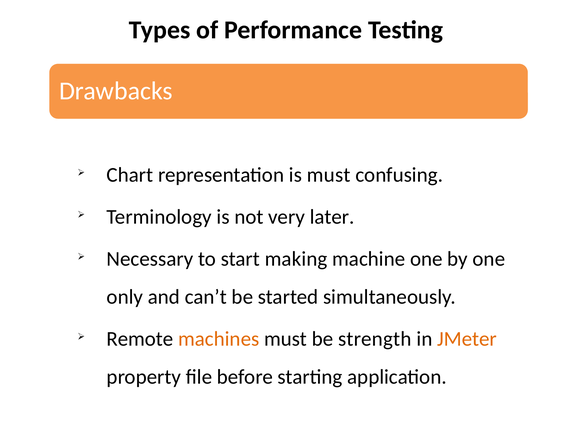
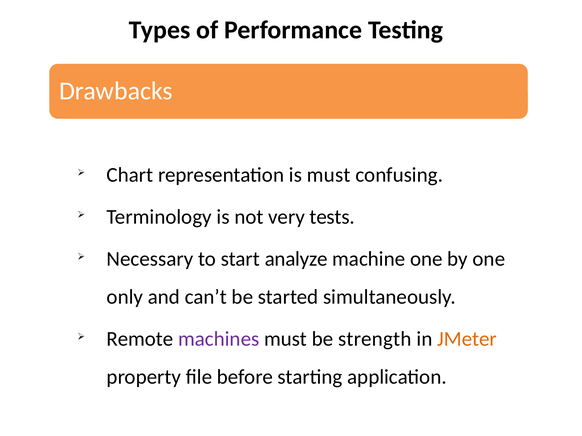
later: later -> tests
making: making -> analyze
machines colour: orange -> purple
